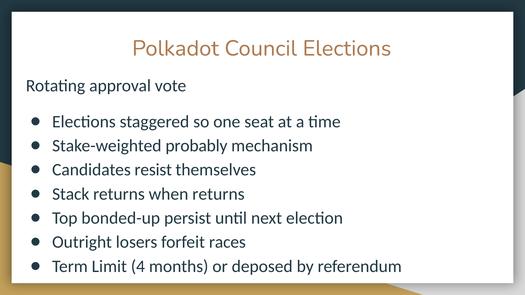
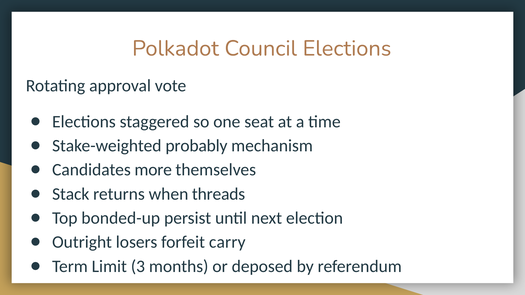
resist: resist -> more
when returns: returns -> threads
races: races -> carry
4: 4 -> 3
